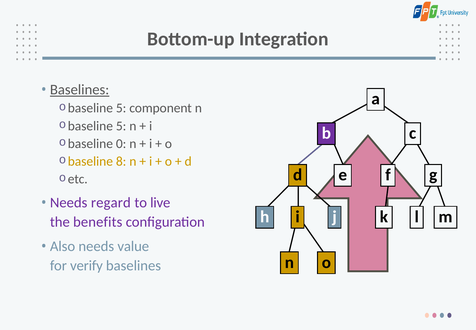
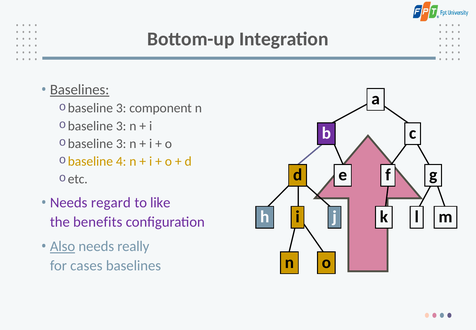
5 at (121, 108): 5 -> 3
5 at (121, 126): 5 -> 3
0 at (121, 143): 0 -> 3
8: 8 -> 4
live: live -> like
Also underline: none -> present
value: value -> really
verify: verify -> cases
